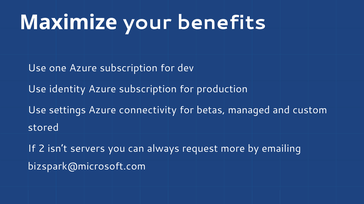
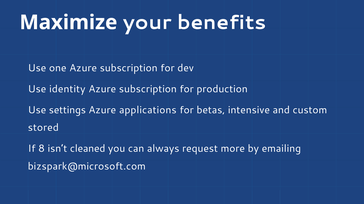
connectivity: connectivity -> applications
managed: managed -> intensive
2: 2 -> 8
servers: servers -> cleaned
